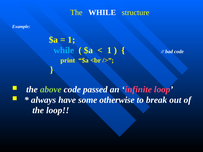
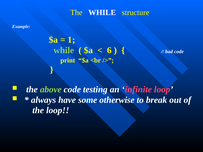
while at (64, 50) colour: light blue -> light green
1 at (109, 50): 1 -> 6
passed: passed -> testing
